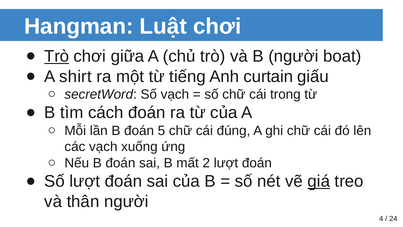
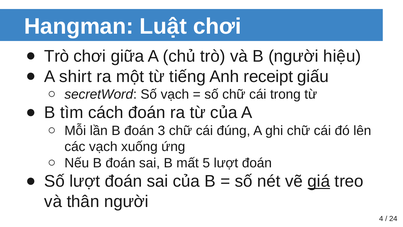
Trò at (57, 56) underline: present -> none
boat: boat -> hiệu
curtain: curtain -> receipt
5: 5 -> 3
2: 2 -> 5
